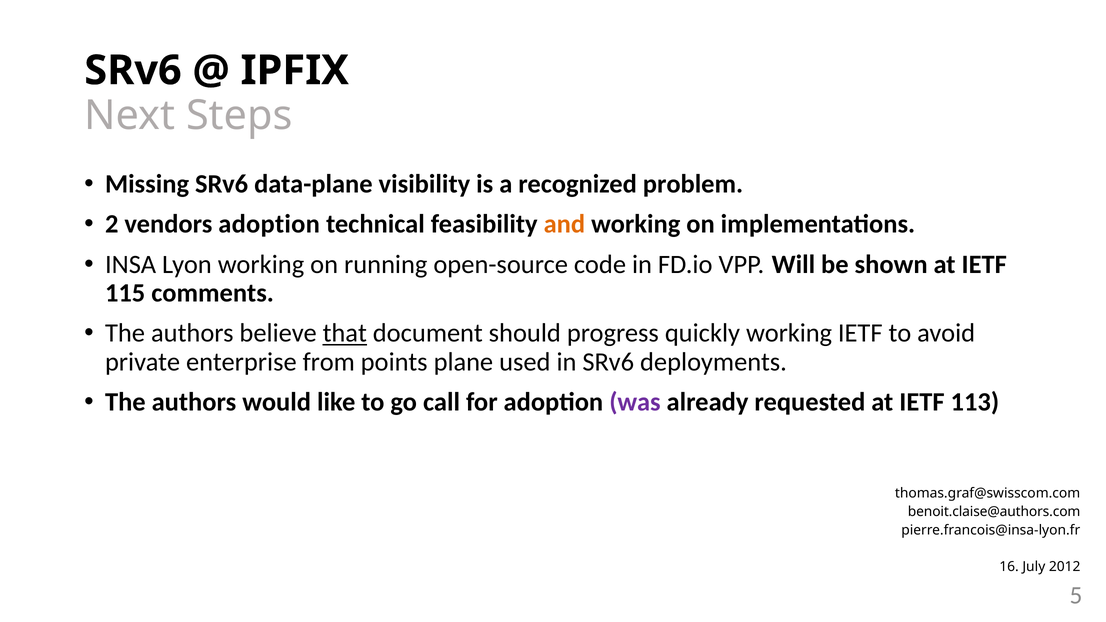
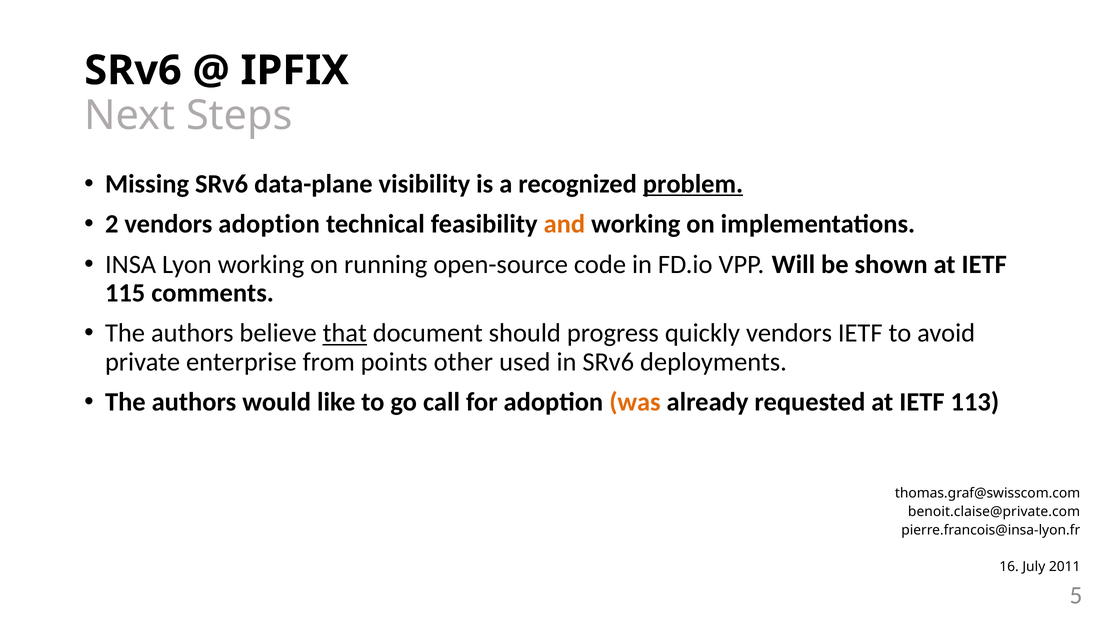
problem underline: none -> present
quickly working: working -> vendors
plane: plane -> other
was colour: purple -> orange
benoit.claise@authors.com: benoit.claise@authors.com -> benoit.claise@private.com
2012: 2012 -> 2011
